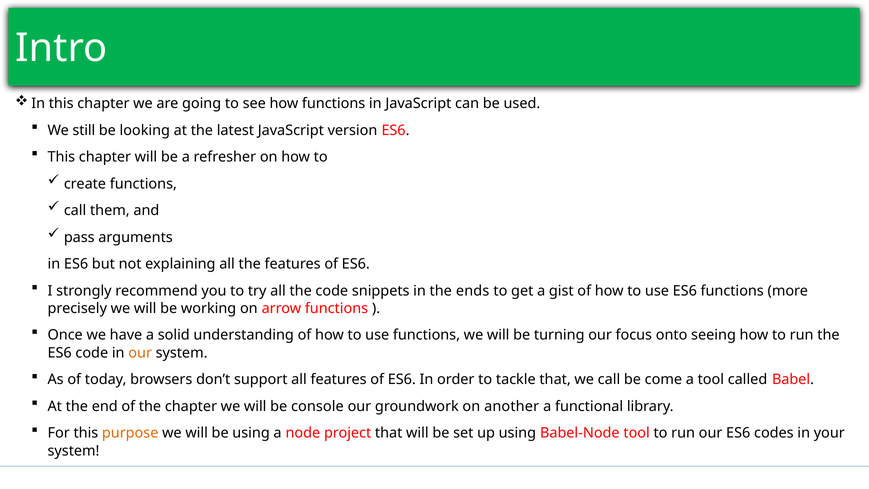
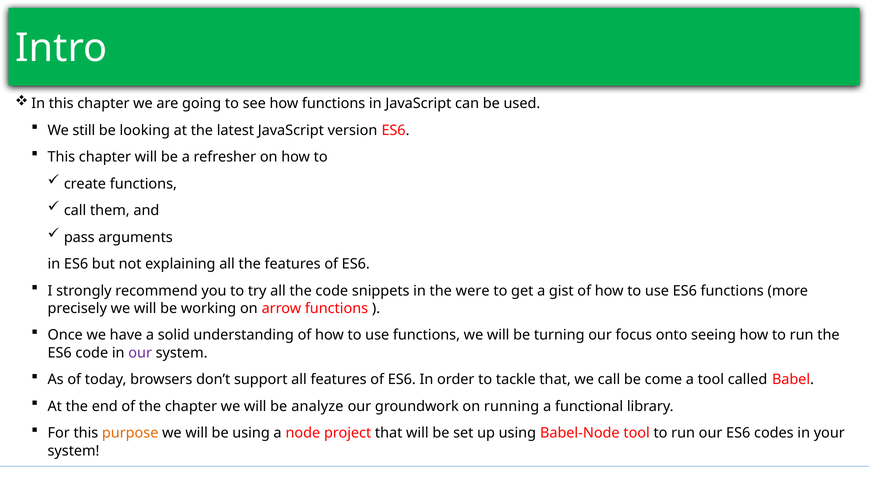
ends: ends -> were
our at (140, 353) colour: orange -> purple
console: console -> analyze
another: another -> running
